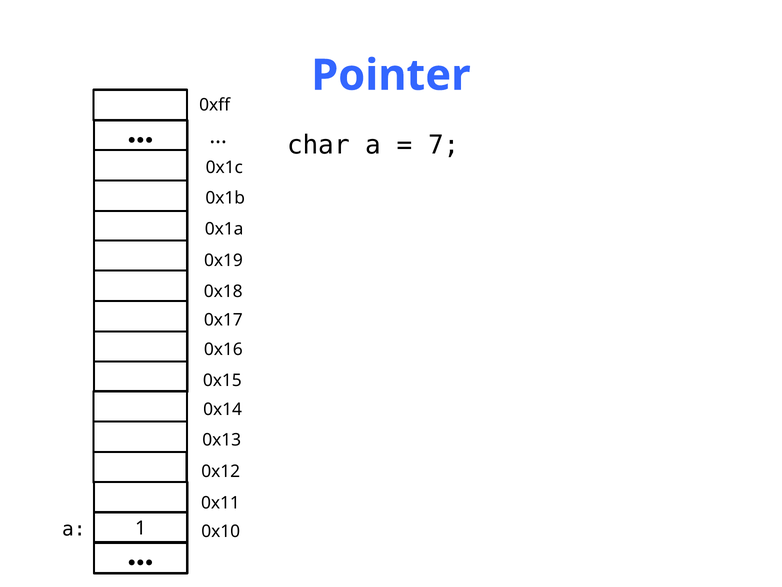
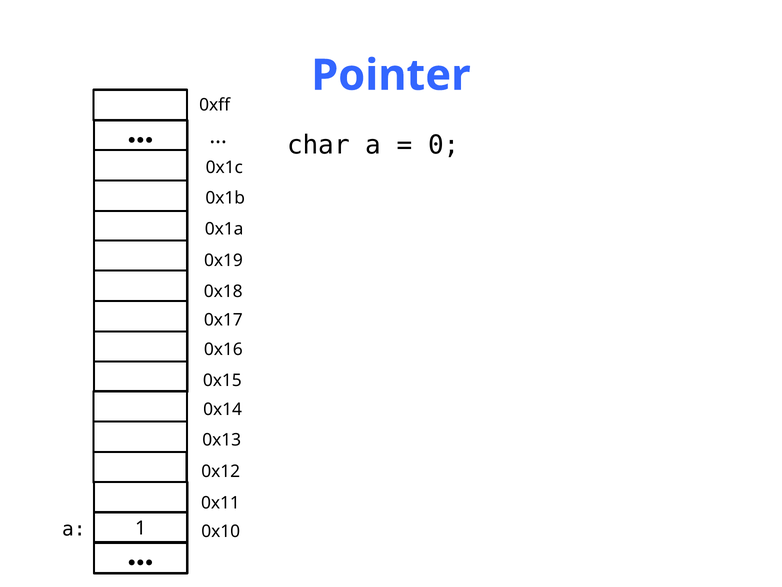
7: 7 -> 0
